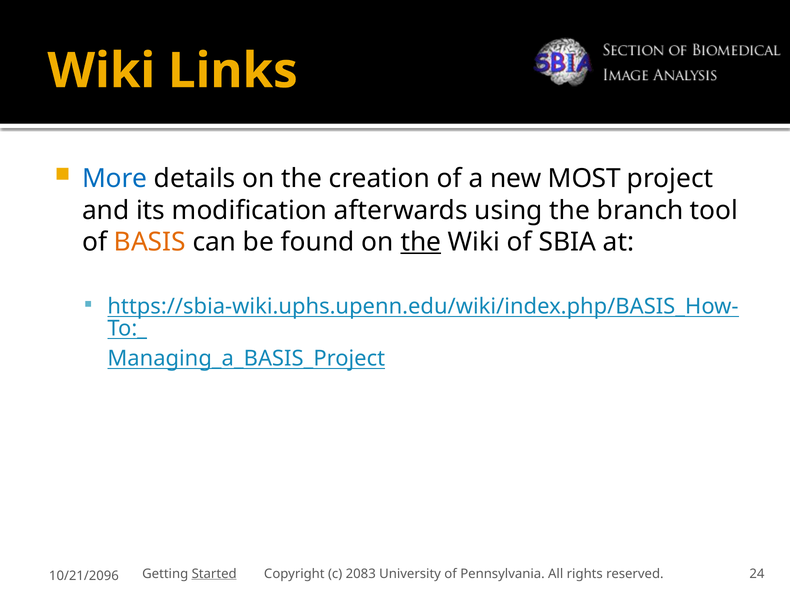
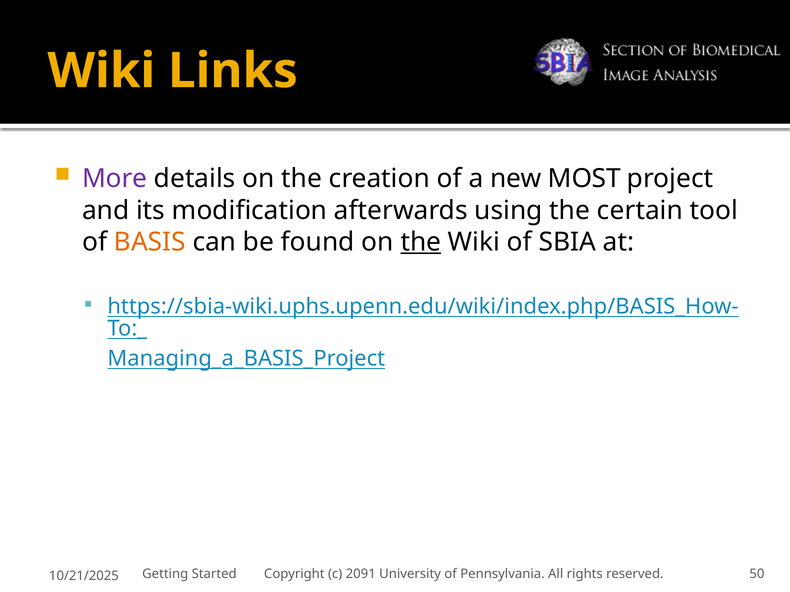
More colour: blue -> purple
branch: branch -> certain
Started underline: present -> none
2083: 2083 -> 2091
24: 24 -> 50
10/21/2096: 10/21/2096 -> 10/21/2025
